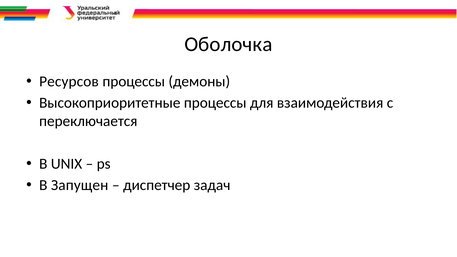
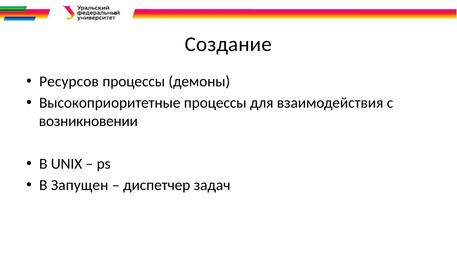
Оболочка: Оболочка -> Создание
переключается: переключается -> возникновении
